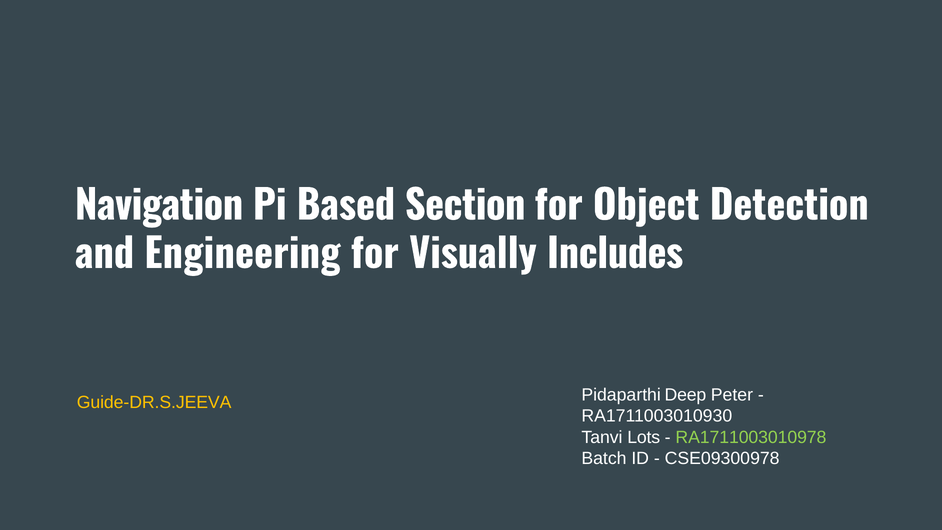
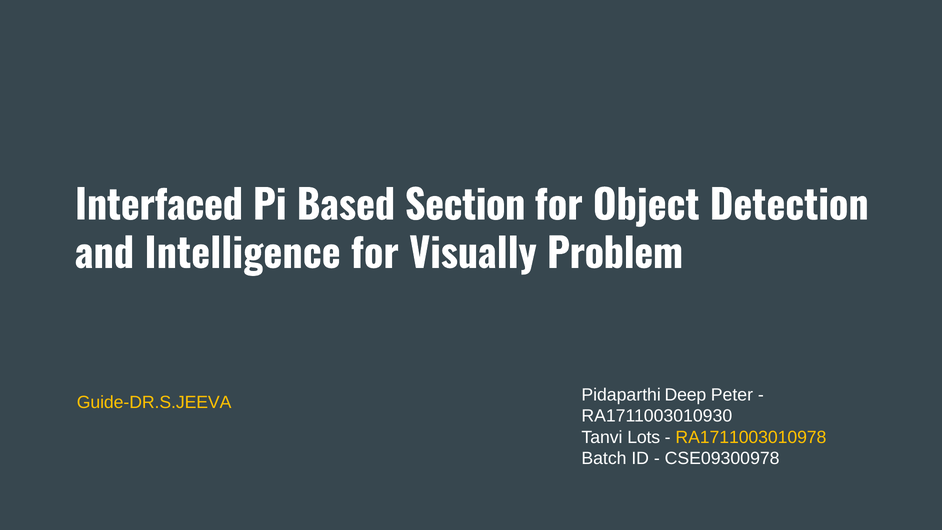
Navigation: Navigation -> Interfaced
Engineering: Engineering -> Intelligence
Includes: Includes -> Problem
RA1711003010978 colour: light green -> yellow
